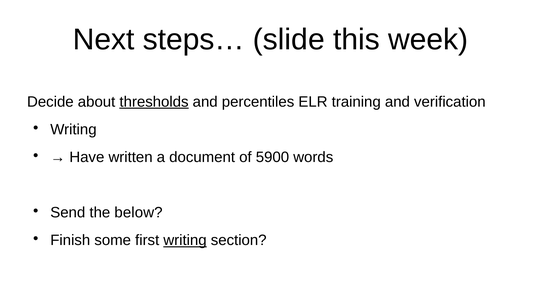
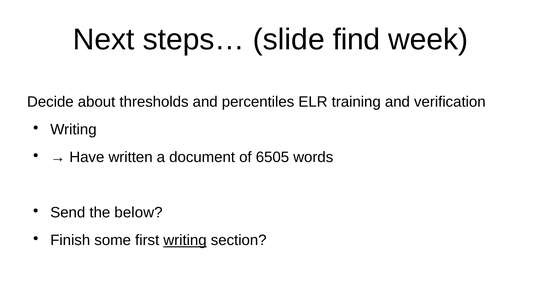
this: this -> find
thresholds underline: present -> none
5900: 5900 -> 6505
